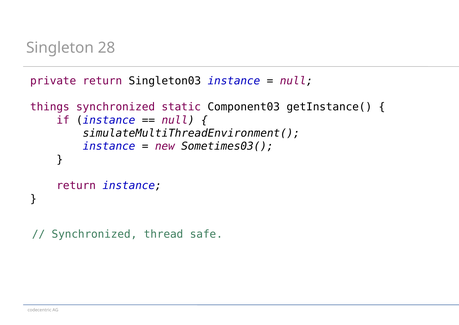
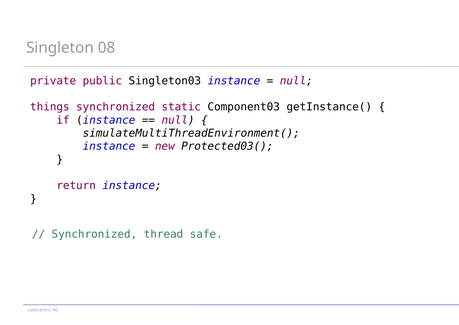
28: 28 -> 08
private return: return -> public
Sometimes03(: Sometimes03( -> Protected03(
